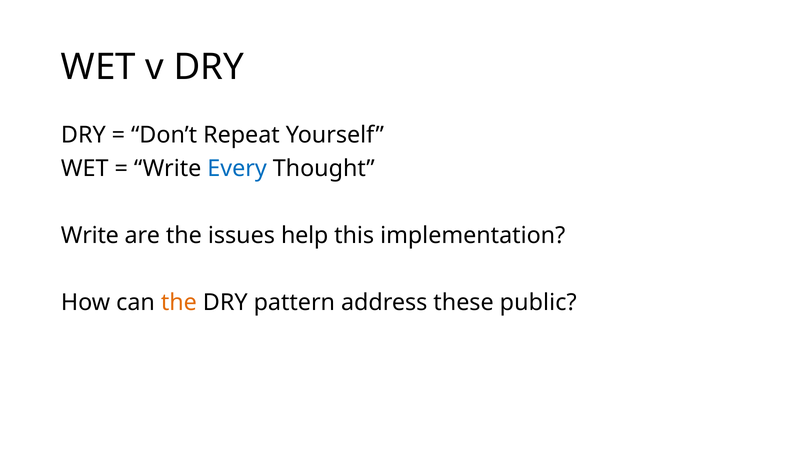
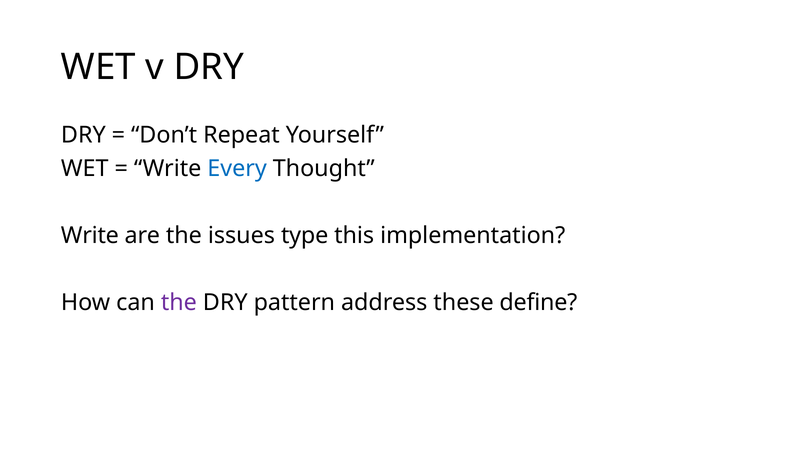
help: help -> type
the at (179, 303) colour: orange -> purple
public: public -> define
